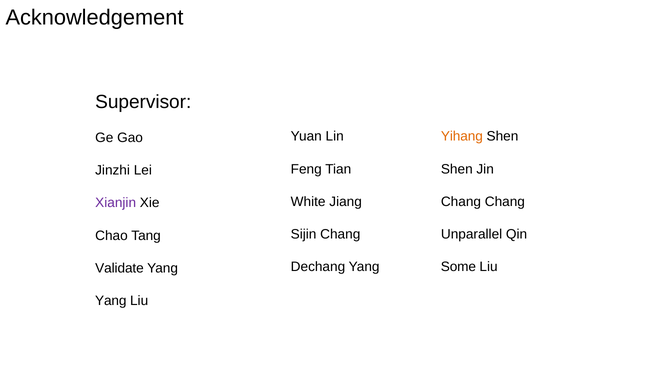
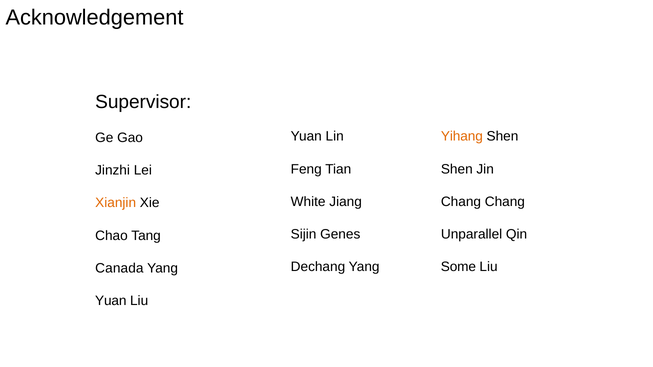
Xianjin colour: purple -> orange
Sijin Chang: Chang -> Genes
Validate: Validate -> Canada
Yang at (111, 301): Yang -> Yuan
